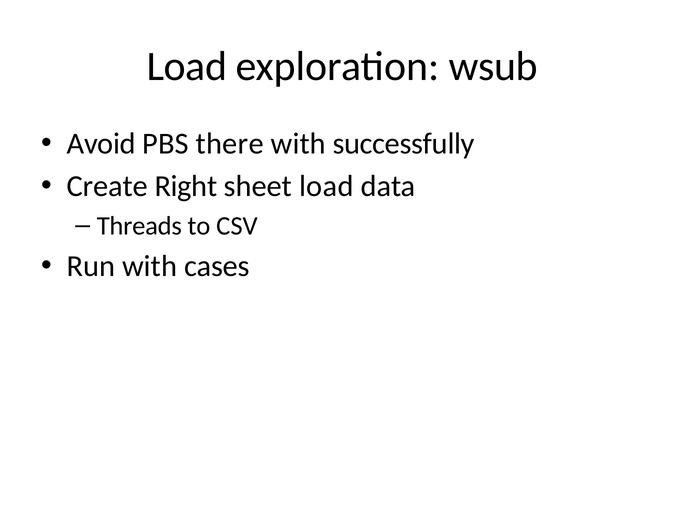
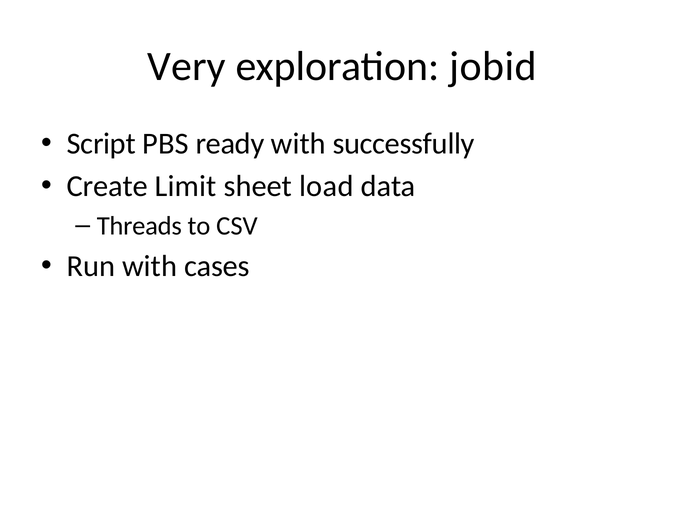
Load at (187, 66): Load -> Very
wsub: wsub -> jobid
Avoid: Avoid -> Script
there: there -> ready
Right: Right -> Limit
